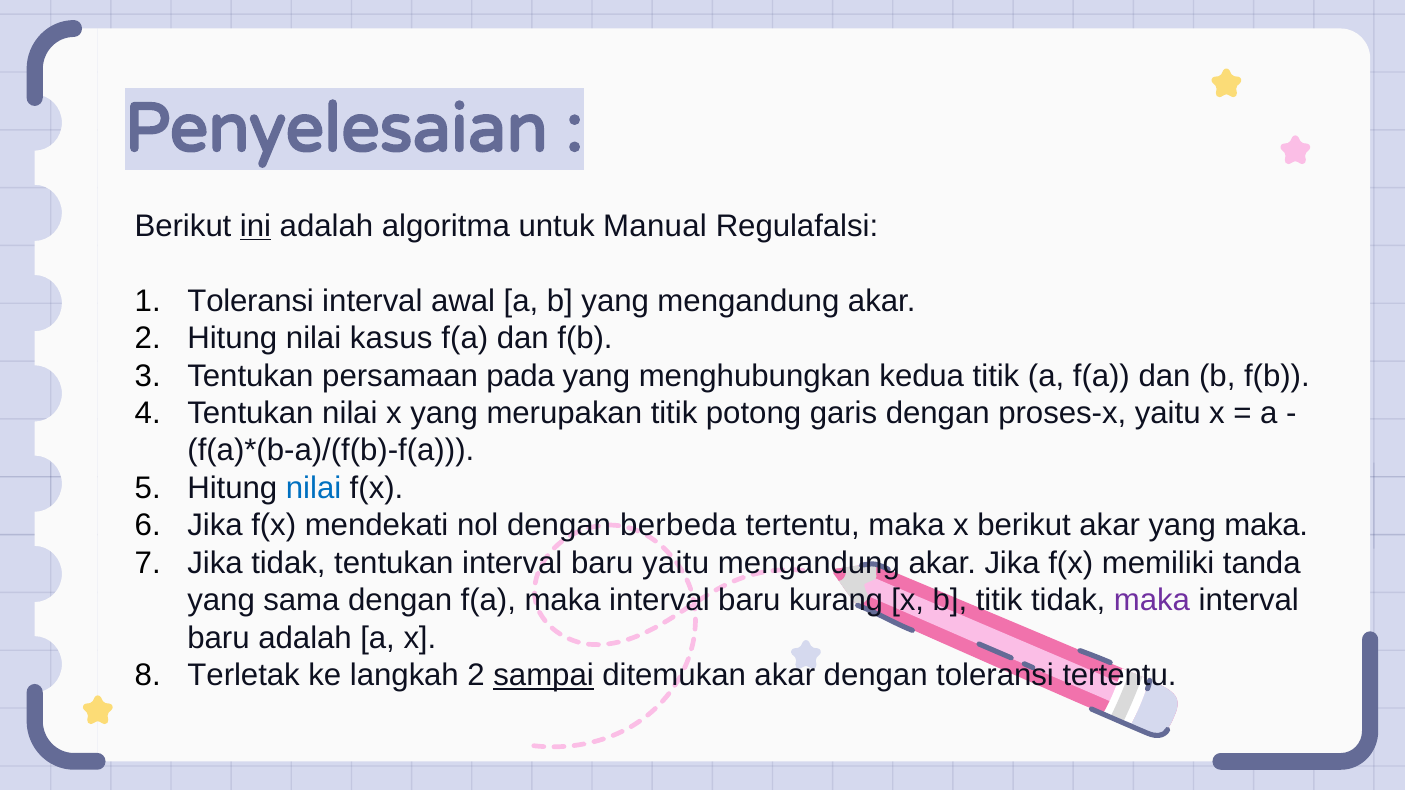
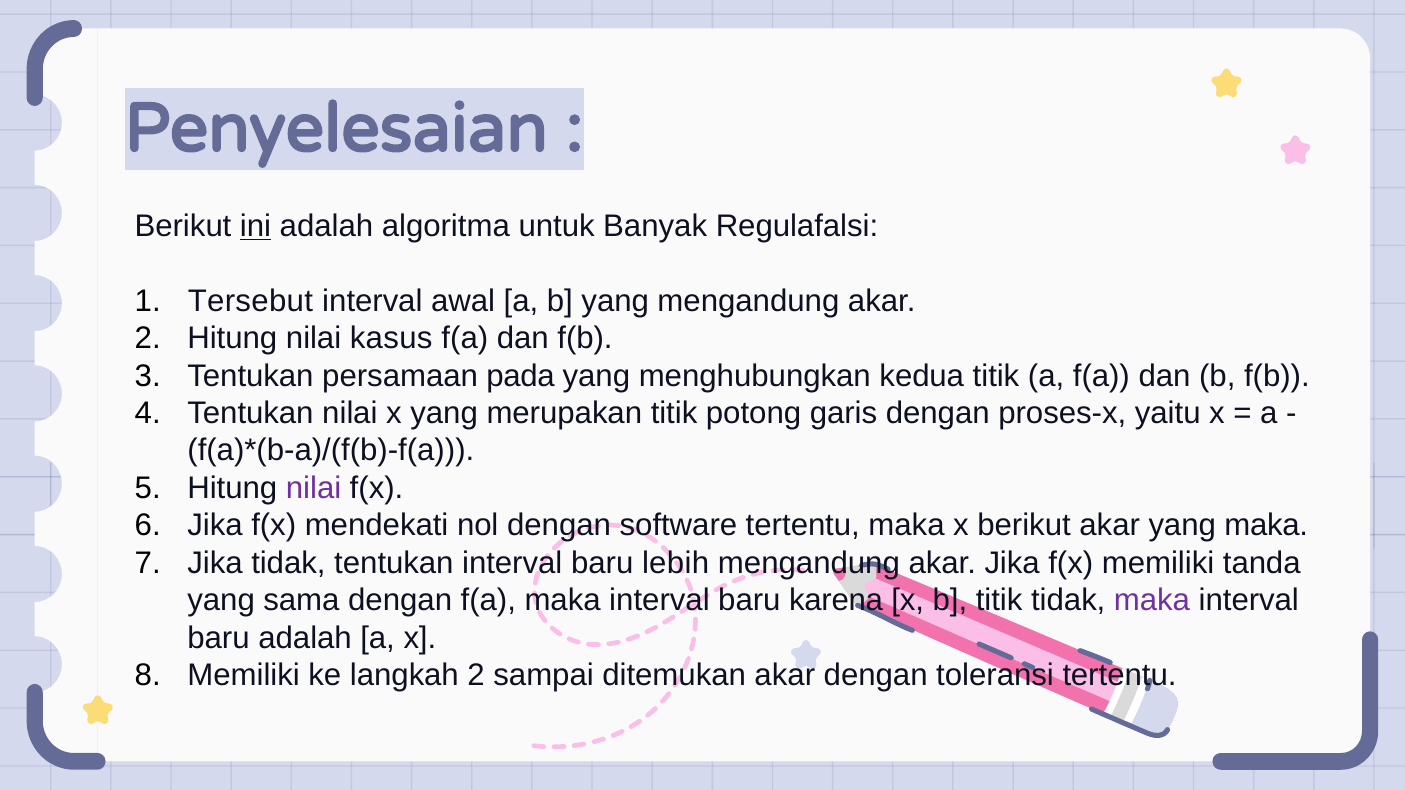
Manual: Manual -> Banyak
Toleransi at (251, 301): Toleransi -> Tersebut
nilai at (314, 488) colour: blue -> purple
berbeda: berbeda -> software
baru yaitu: yaitu -> lebih
kurang: kurang -> karena
Terletak at (244, 676): Terletak -> Memiliki
sampai underline: present -> none
